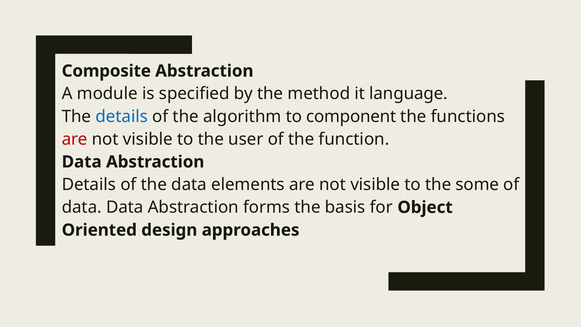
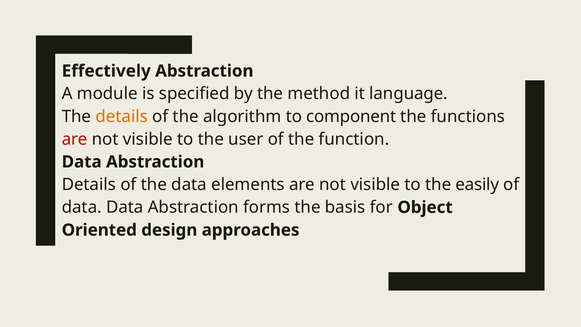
Composite: Composite -> Effectively
details at (122, 116) colour: blue -> orange
some: some -> easily
